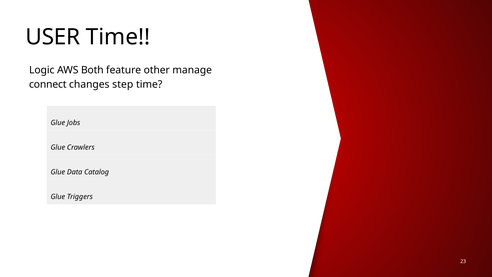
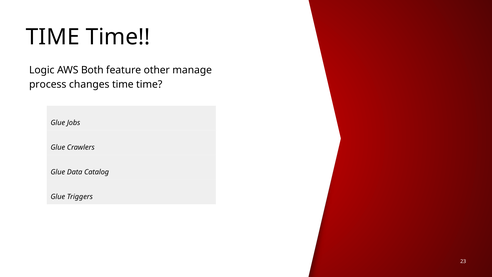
USER at (53, 37): USER -> TIME
connect: connect -> process
changes step: step -> time
